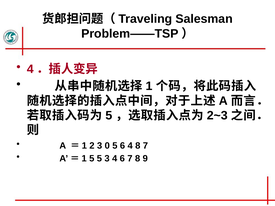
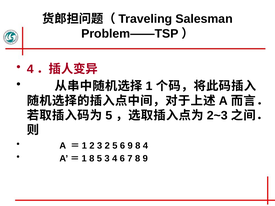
3 0: 0 -> 2
6 4: 4 -> 9
8 7: 7 -> 4
A’＝1 5: 5 -> 8
